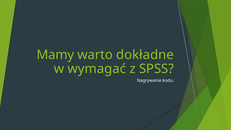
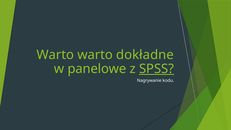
Mamy at (55, 55): Mamy -> Warto
wymagać: wymagać -> panelowe
SPSS underline: none -> present
